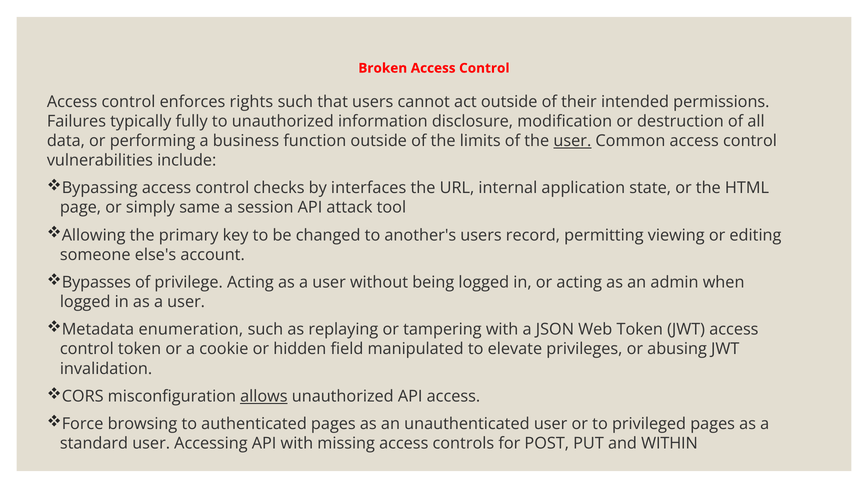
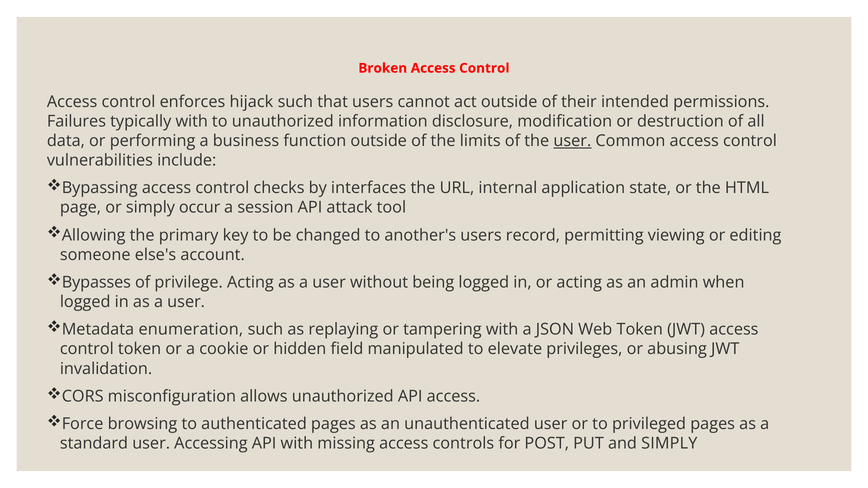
rights: rights -> hijack
typically fully: fully -> with
same: same -> occur
allows underline: present -> none
and WITHIN: WITHIN -> SIMPLY
